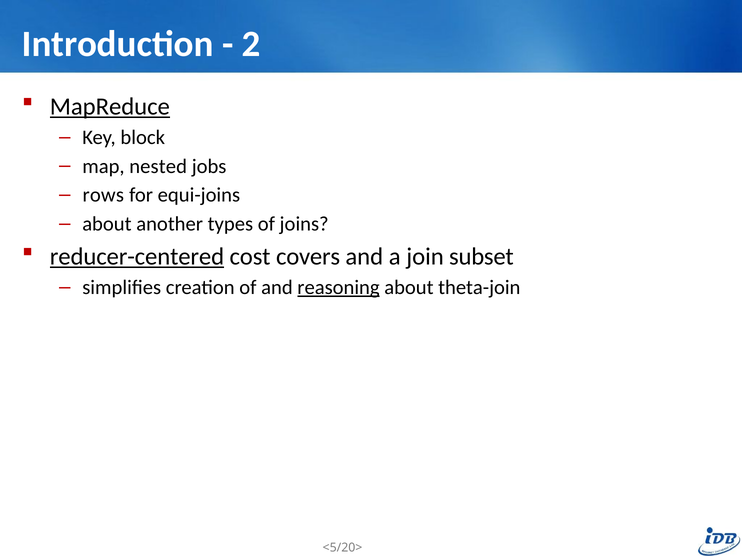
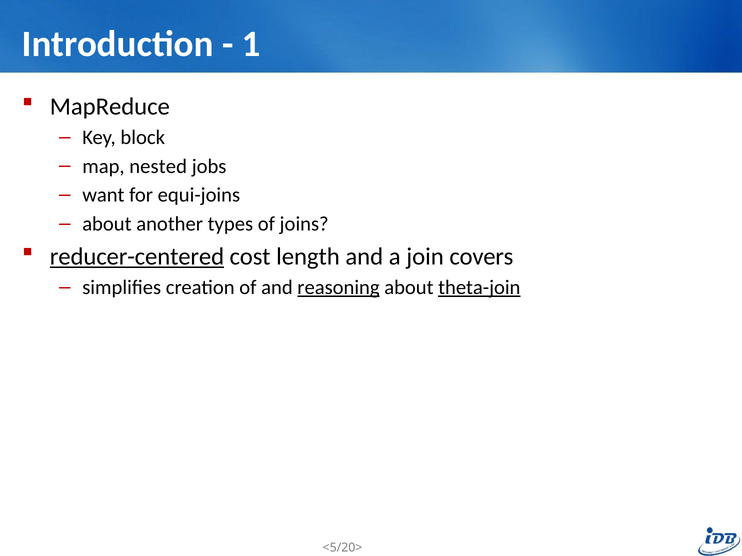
2: 2 -> 1
MapReduce underline: present -> none
rows: rows -> want
covers: covers -> length
subset: subset -> covers
theta-join underline: none -> present
